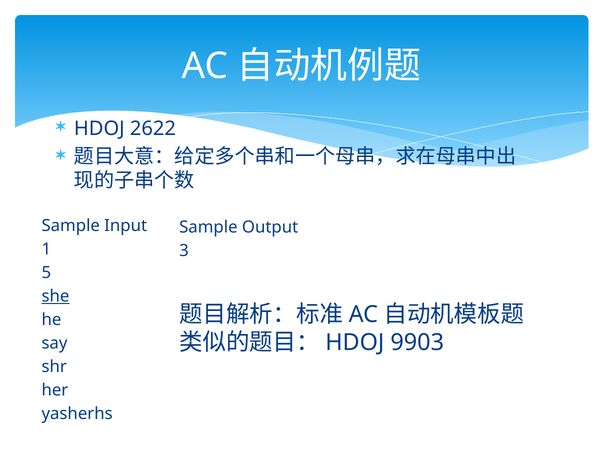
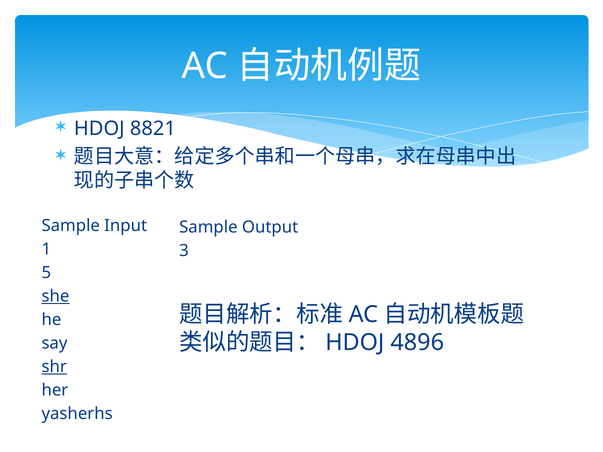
2622: 2622 -> 8821
9903: 9903 -> 4896
shr underline: none -> present
